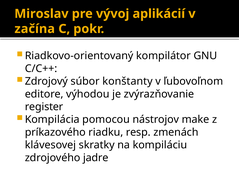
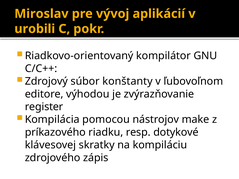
začína: začína -> urobili
zmenách: zmenách -> dotykové
jadre: jadre -> zápis
